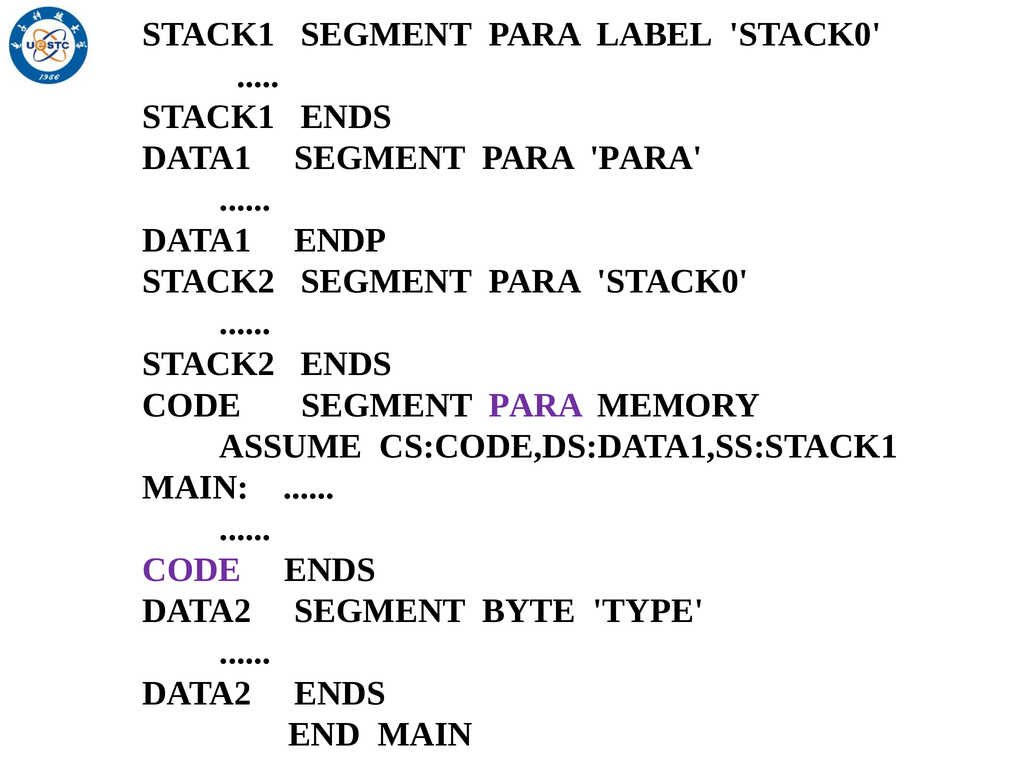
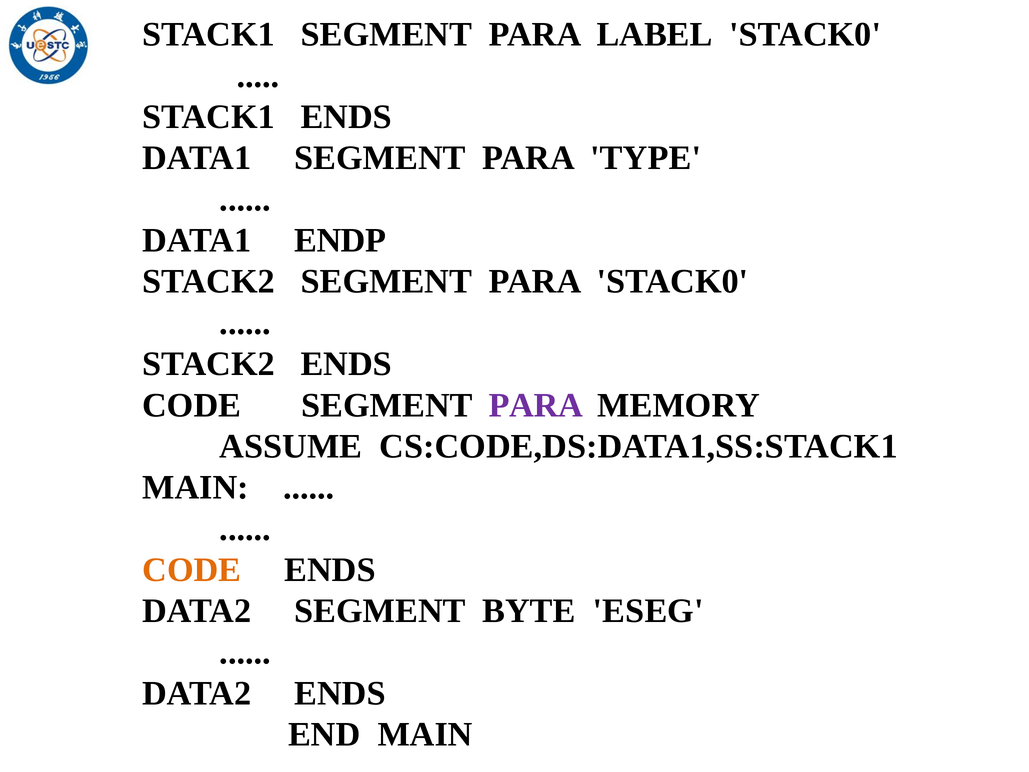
PARA PARA: PARA -> TYPE
CODE at (192, 570) colour: purple -> orange
TYPE: TYPE -> ESEG
